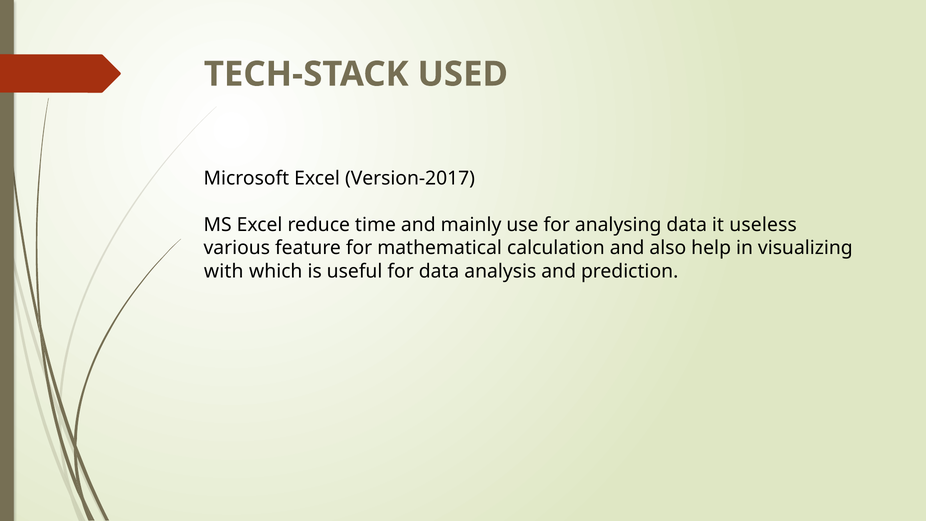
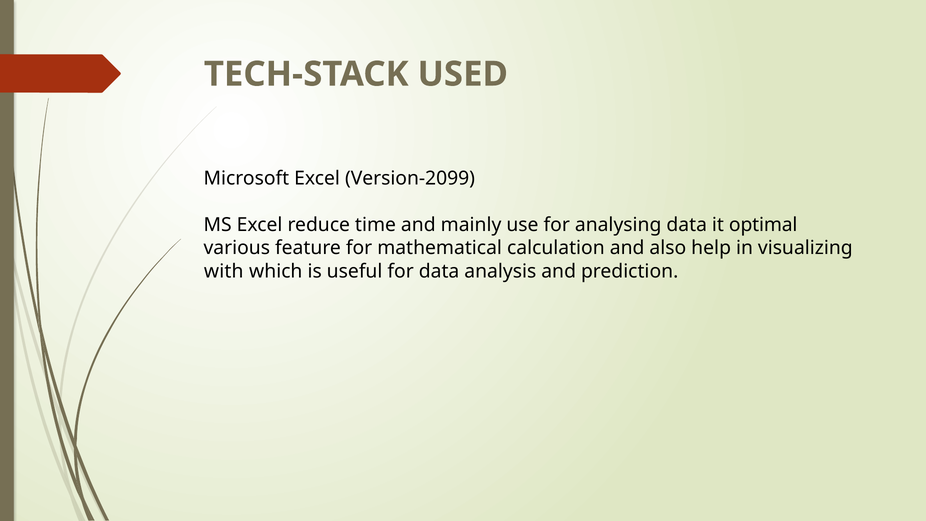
Version-2017: Version-2017 -> Version-2099
useless: useless -> optimal
